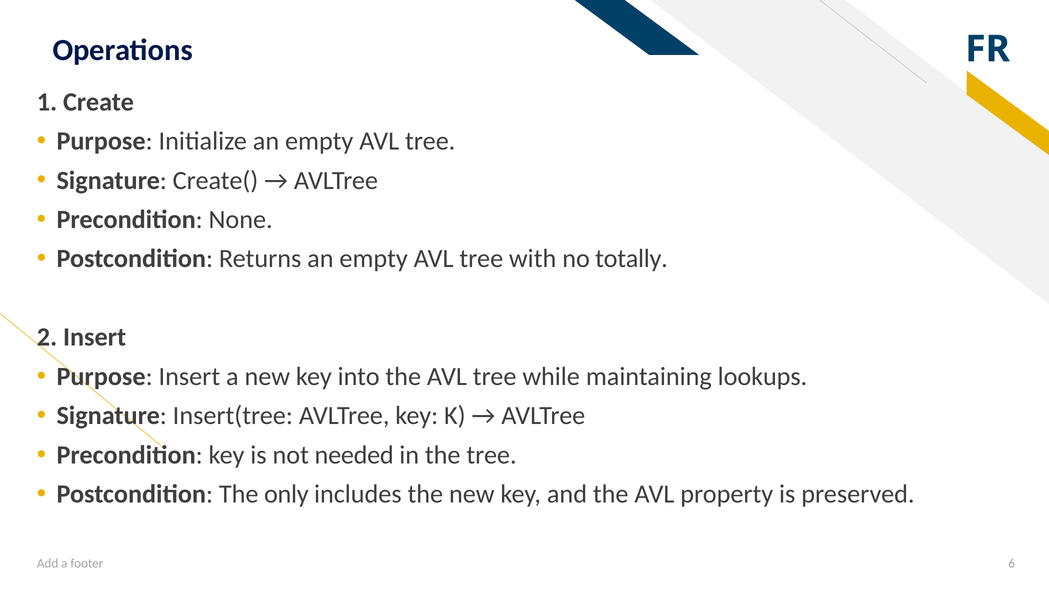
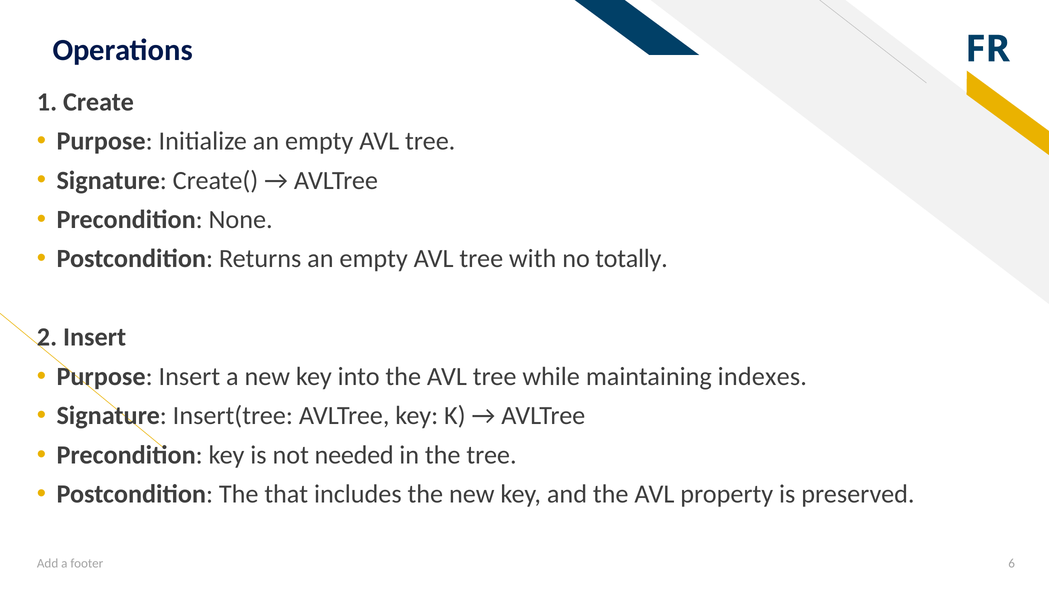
lookups: lookups -> indexes
only: only -> that
